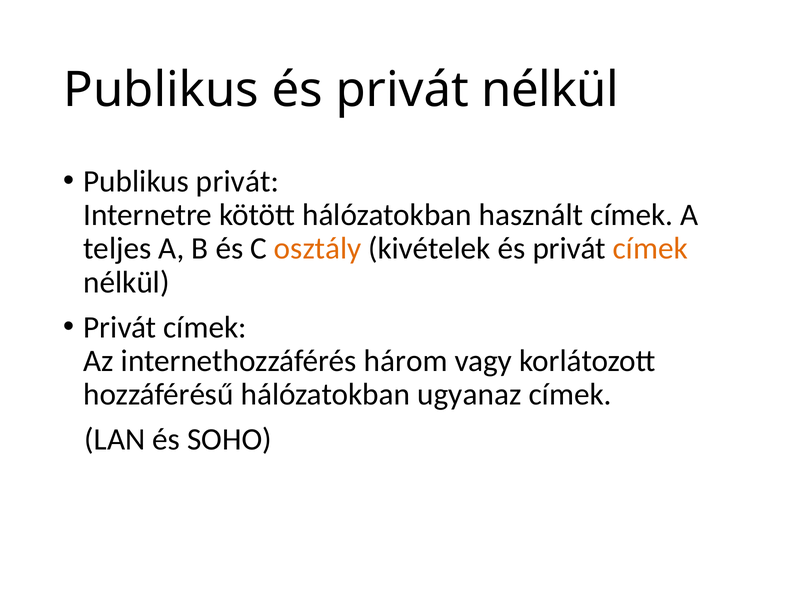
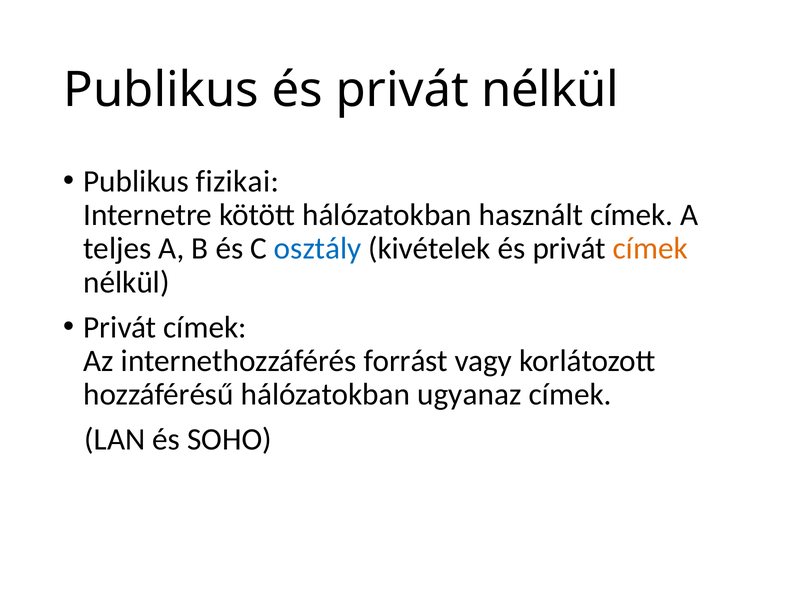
Publikus privát: privát -> fizikai
osztály colour: orange -> blue
három: három -> forrást
